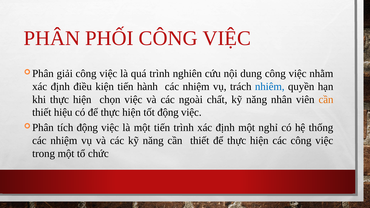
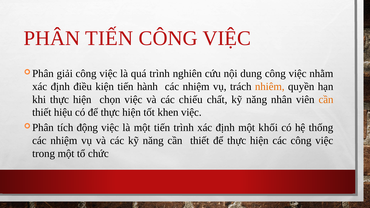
PHÂN PHỐI: PHỐI -> TIẾN
nhiêm colour: blue -> orange
ngoài: ngoài -> chiếu
tốt động: động -> khen
nghỉ: nghỉ -> khối
